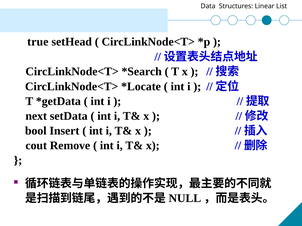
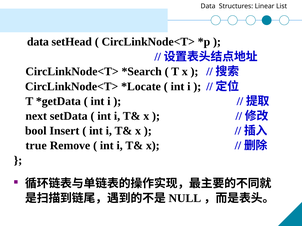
true at (38, 42): true -> data
cout: cout -> true
